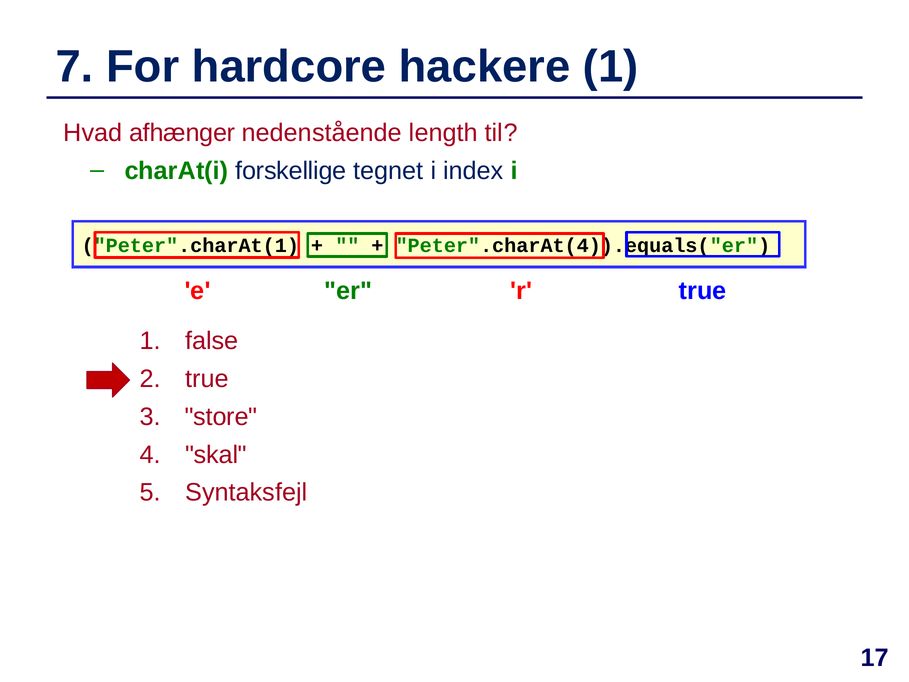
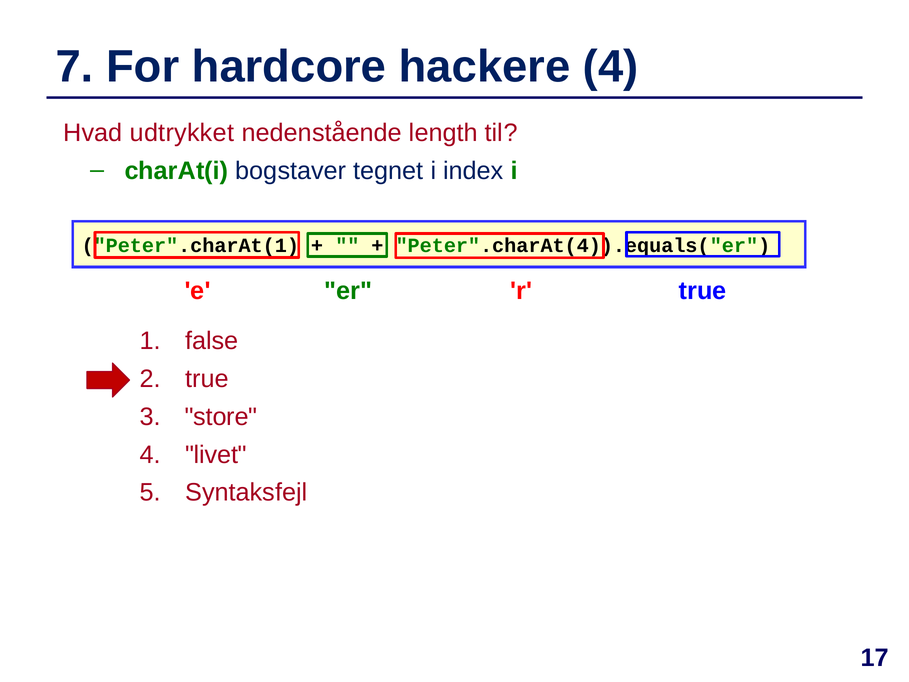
hackere 1: 1 -> 4
afhænger: afhænger -> udtrykket
forskellige: forskellige -> bogstaver
skal: skal -> livet
